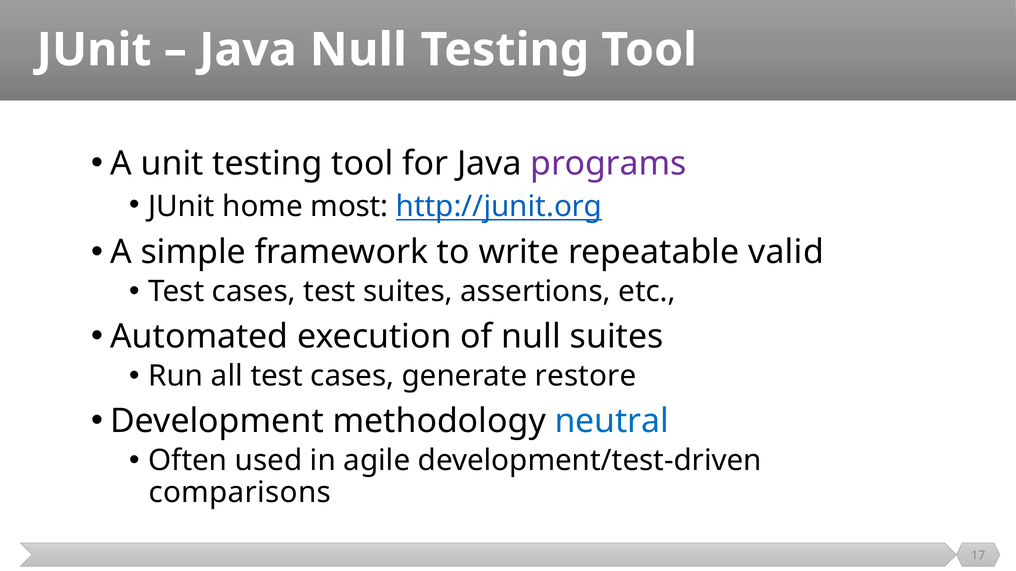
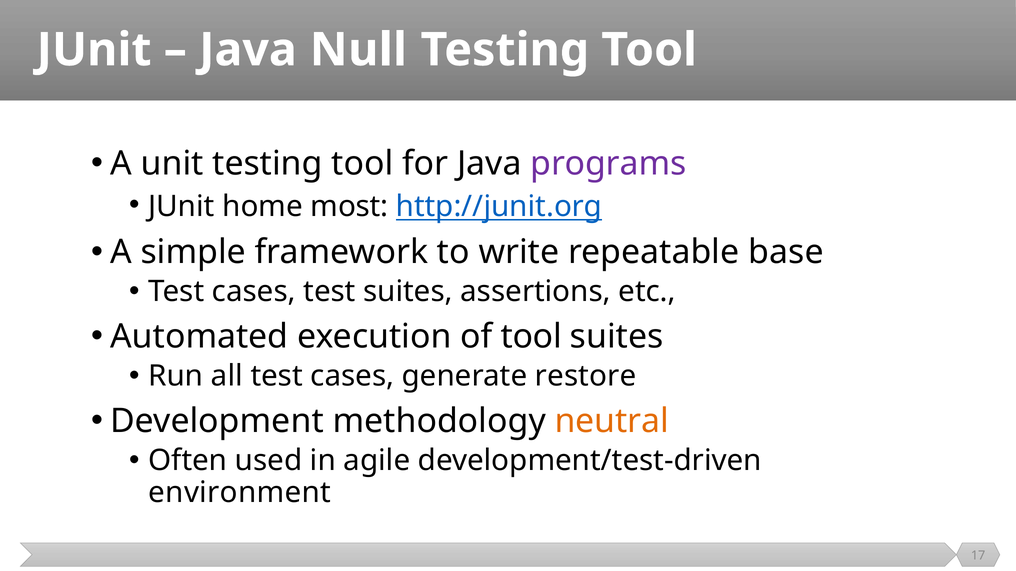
valid: valid -> base
of null: null -> tool
neutral colour: blue -> orange
comparisons: comparisons -> environment
